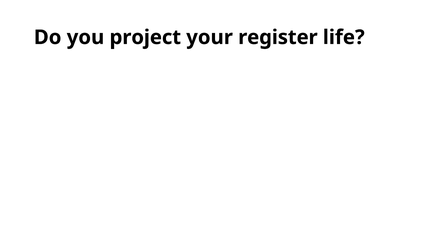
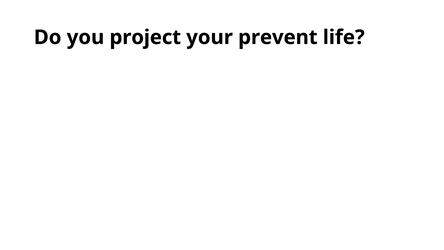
register: register -> prevent
